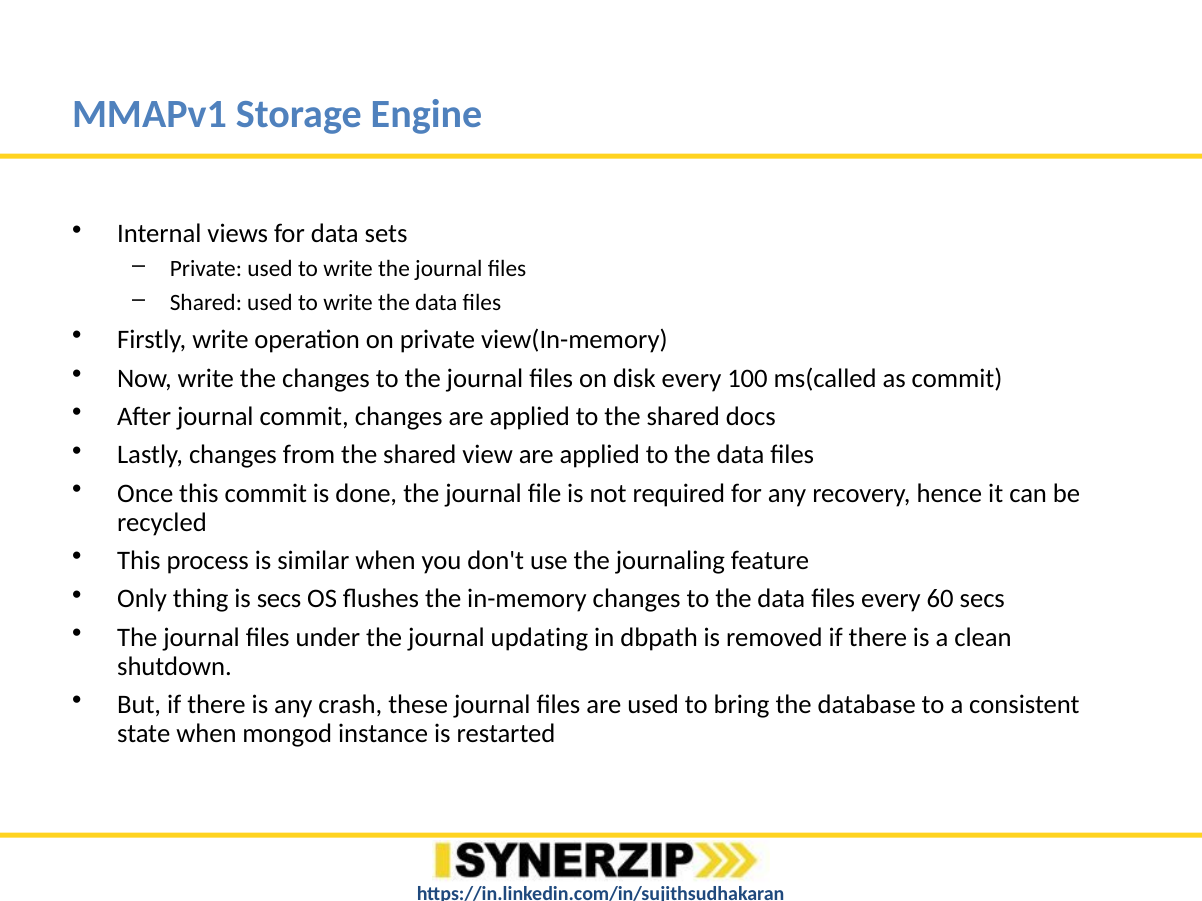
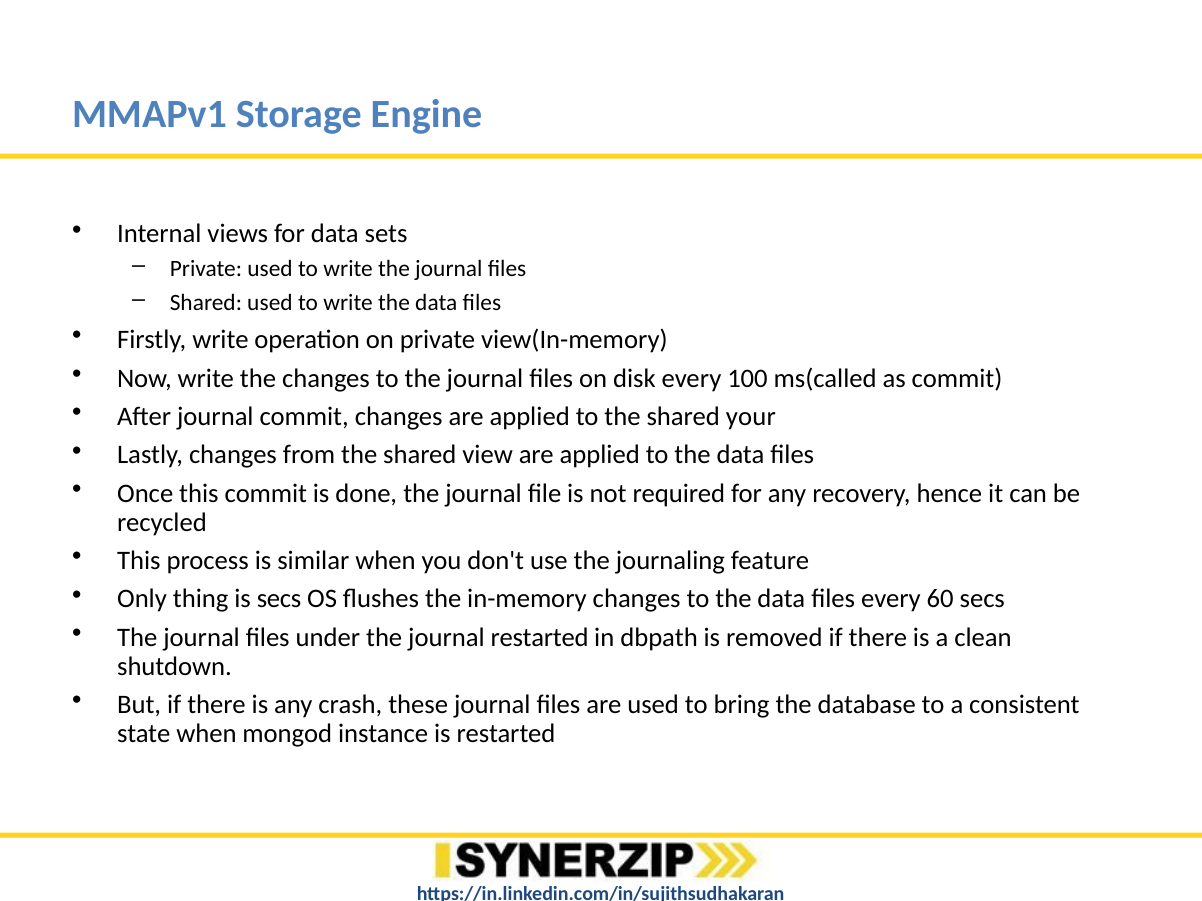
docs: docs -> your
journal updating: updating -> restarted
